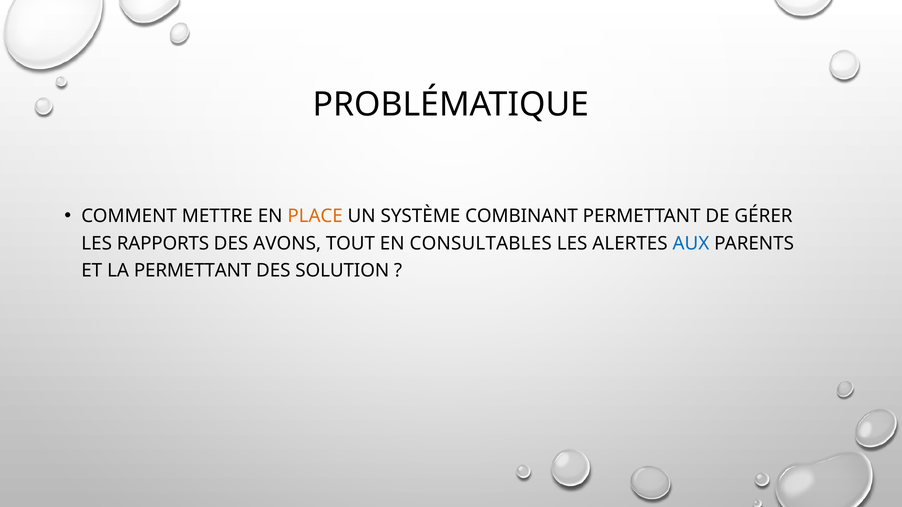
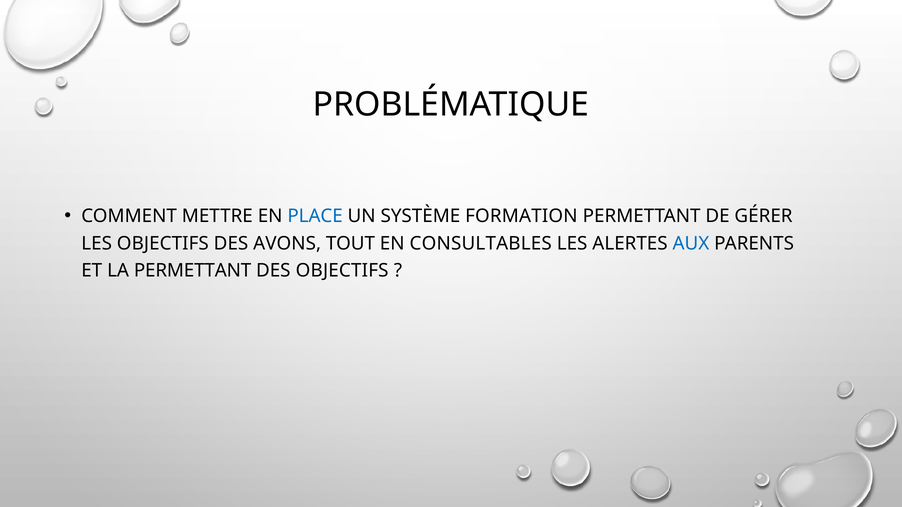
PLACE colour: orange -> blue
COMBINANT: COMBINANT -> FORMATION
LES RAPPORTS: RAPPORTS -> OBJECTIFS
DES SOLUTION: SOLUTION -> OBJECTIFS
